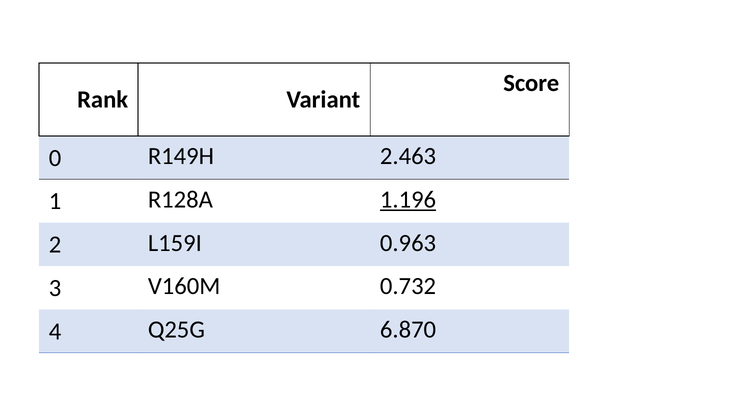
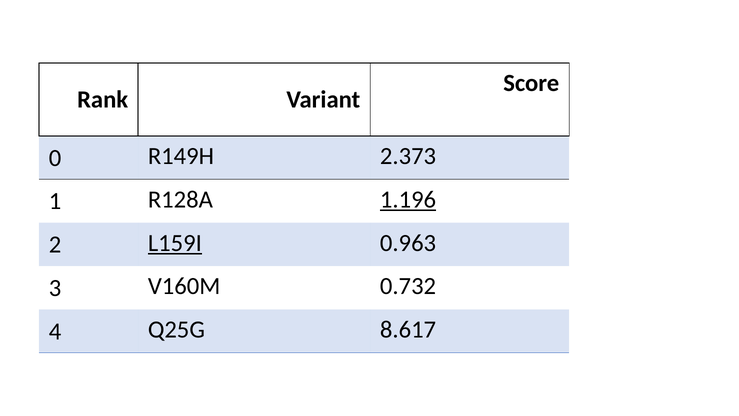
2.463: 2.463 -> 2.373
L159I underline: none -> present
6.870: 6.870 -> 8.617
